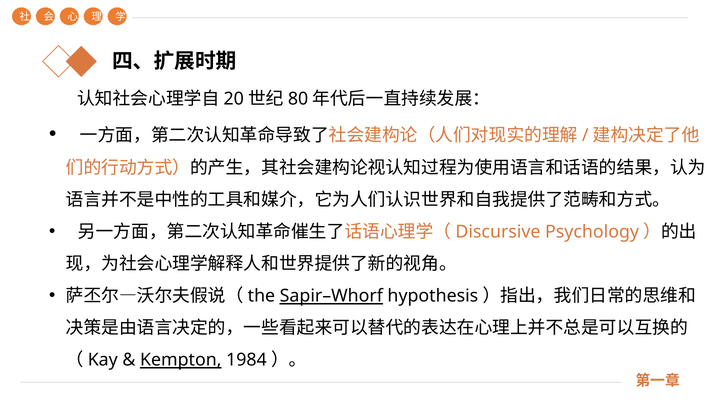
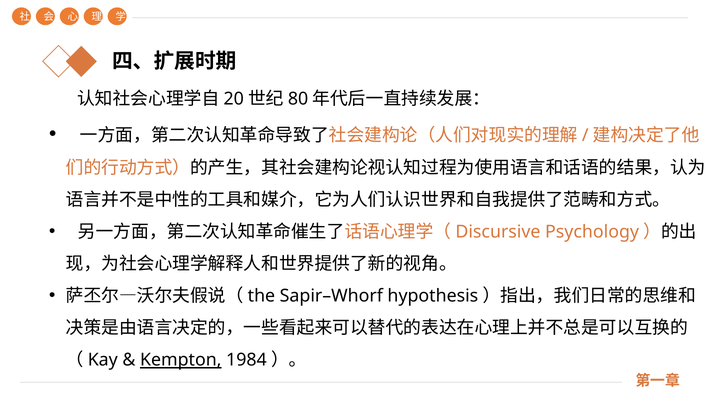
Sapir–Whorf underline: present -> none
